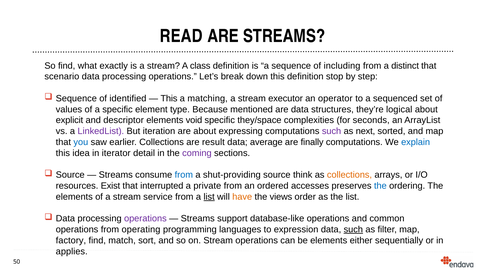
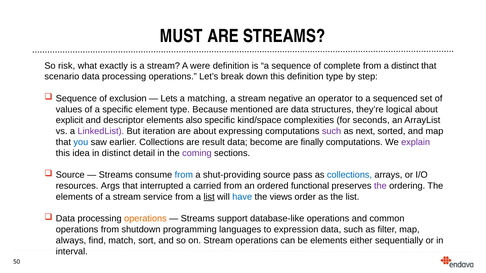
READ: READ -> MUST
So find: find -> risk
class: class -> were
including: including -> complete
definition stop: stop -> type
identified: identified -> exclusion
This at (169, 99): This -> Lets
executor: executor -> negative
void: void -> also
they/space: they/space -> kind/space
average: average -> become
explain colour: blue -> purple
in iterator: iterator -> distinct
think: think -> pass
collections at (349, 175) colour: orange -> blue
Exist: Exist -> Args
private: private -> carried
accesses: accesses -> functional
the at (380, 186) colour: blue -> purple
have colour: orange -> blue
operations at (145, 219) colour: purple -> orange
operating: operating -> shutdown
such at (353, 230) underline: present -> none
factory: factory -> always
applies: applies -> interval
